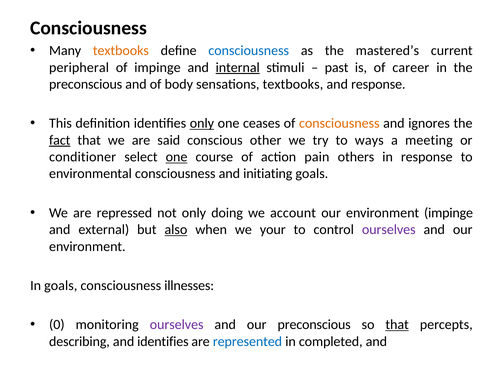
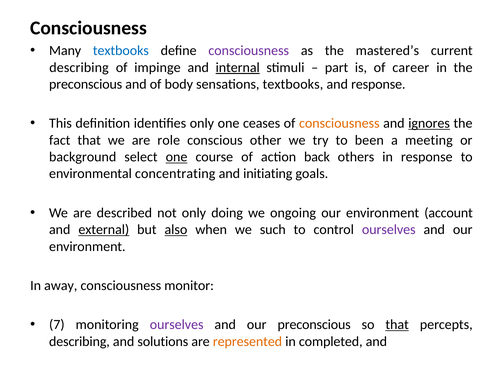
textbooks at (121, 51) colour: orange -> blue
consciousness at (249, 51) colour: blue -> purple
peripheral at (79, 67): peripheral -> describing
past: past -> part
only at (202, 123) underline: present -> none
ignores underline: none -> present
fact underline: present -> none
said: said -> role
ways: ways -> been
conditioner: conditioner -> background
pain: pain -> back
environmental consciousness: consciousness -> concentrating
repressed: repressed -> described
account: account -> ongoing
environment impinge: impinge -> account
external underline: none -> present
your: your -> such
In goals: goals -> away
illnesses: illnesses -> monitor
0: 0 -> 7
and identifies: identifies -> solutions
represented colour: blue -> orange
